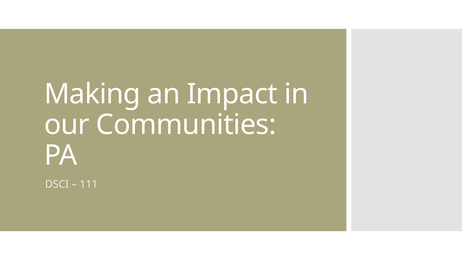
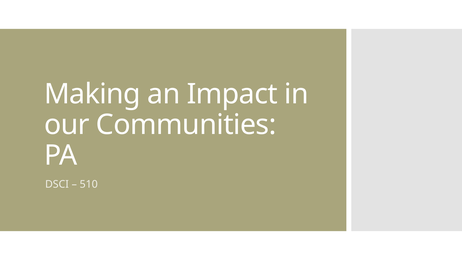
111: 111 -> 510
